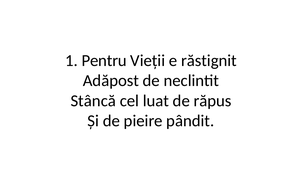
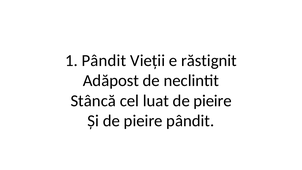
1 Pentru: Pentru -> Pândit
luat de răpus: răpus -> pieire
